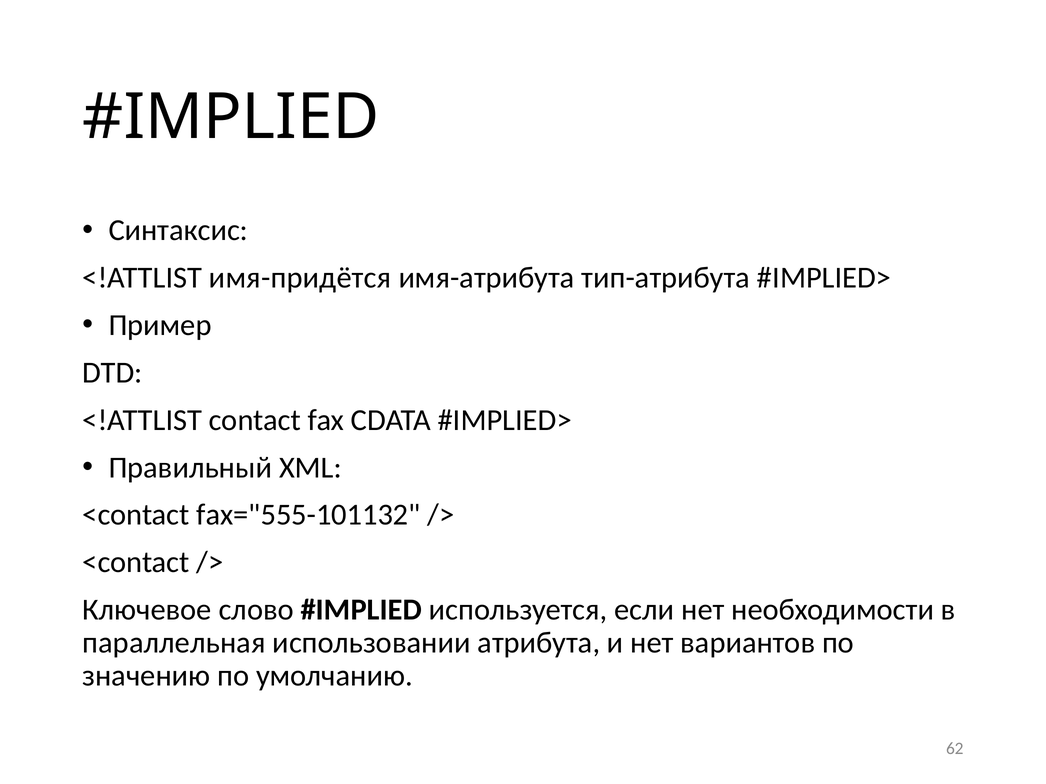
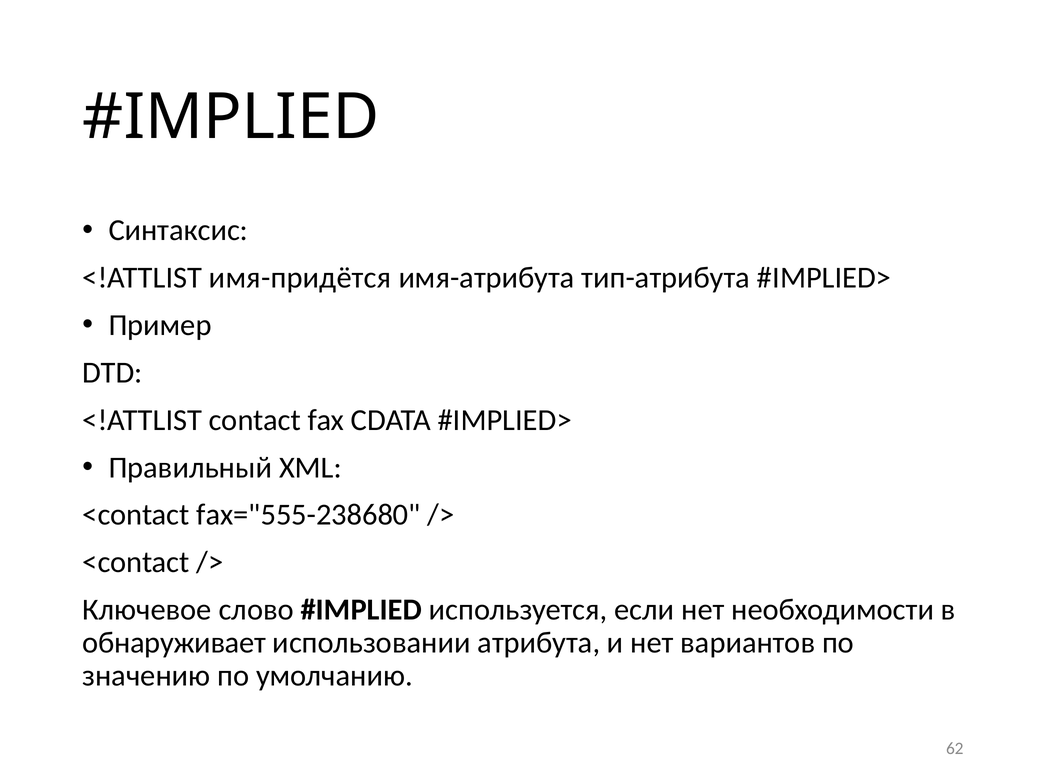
fax="555-101132: fax="555-101132 -> fax="555-238680
параллельная: параллельная -> обнаруживает
